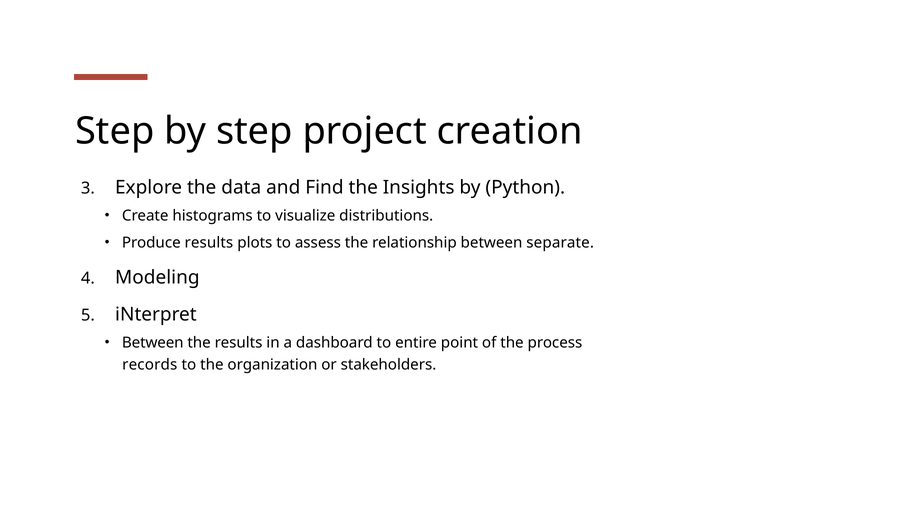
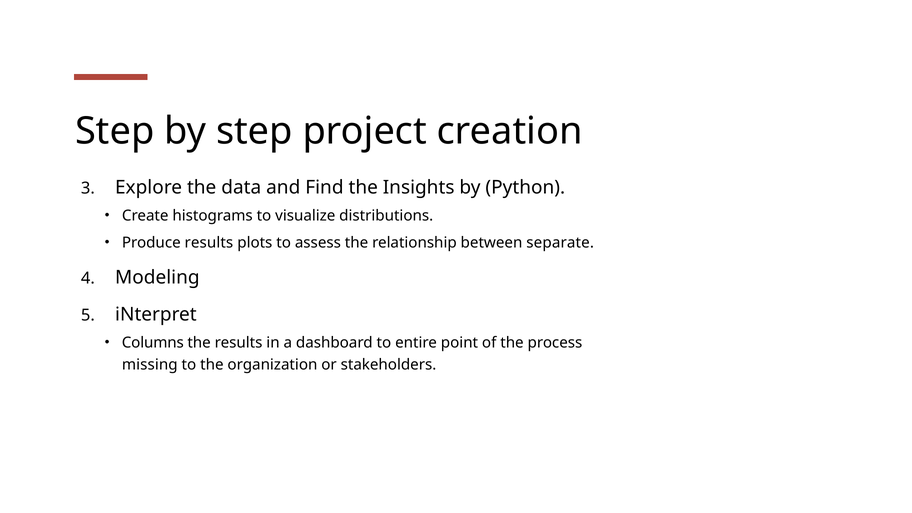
Between at (153, 343): Between -> Columns
records: records -> missing
